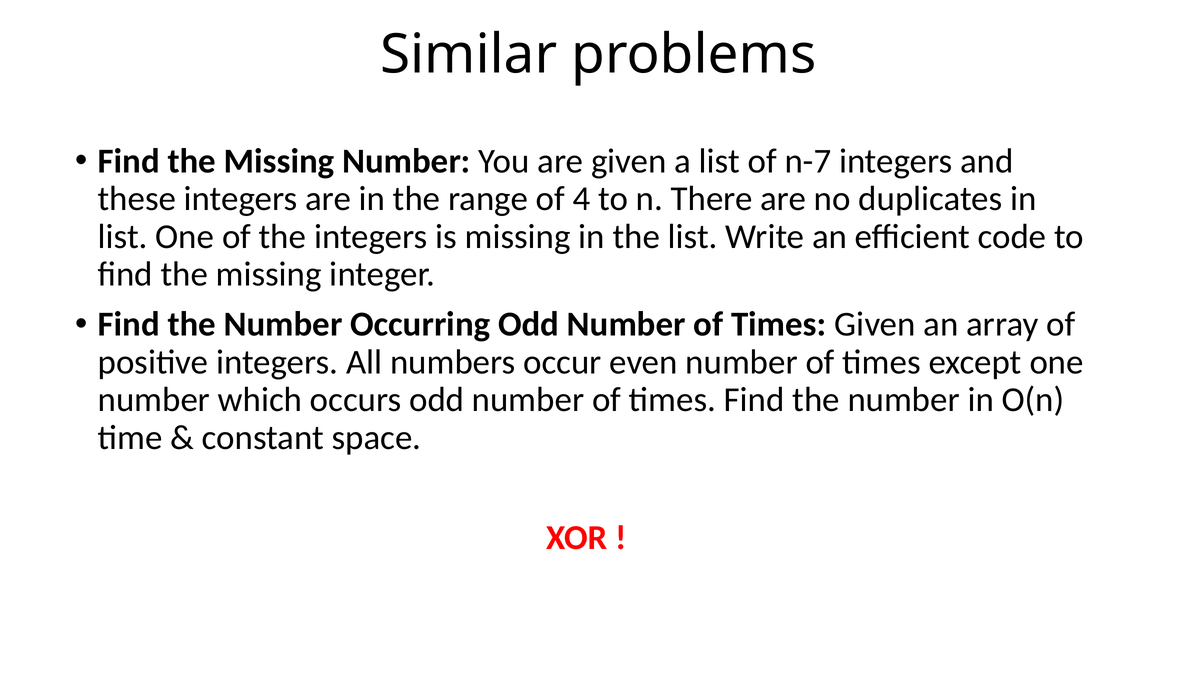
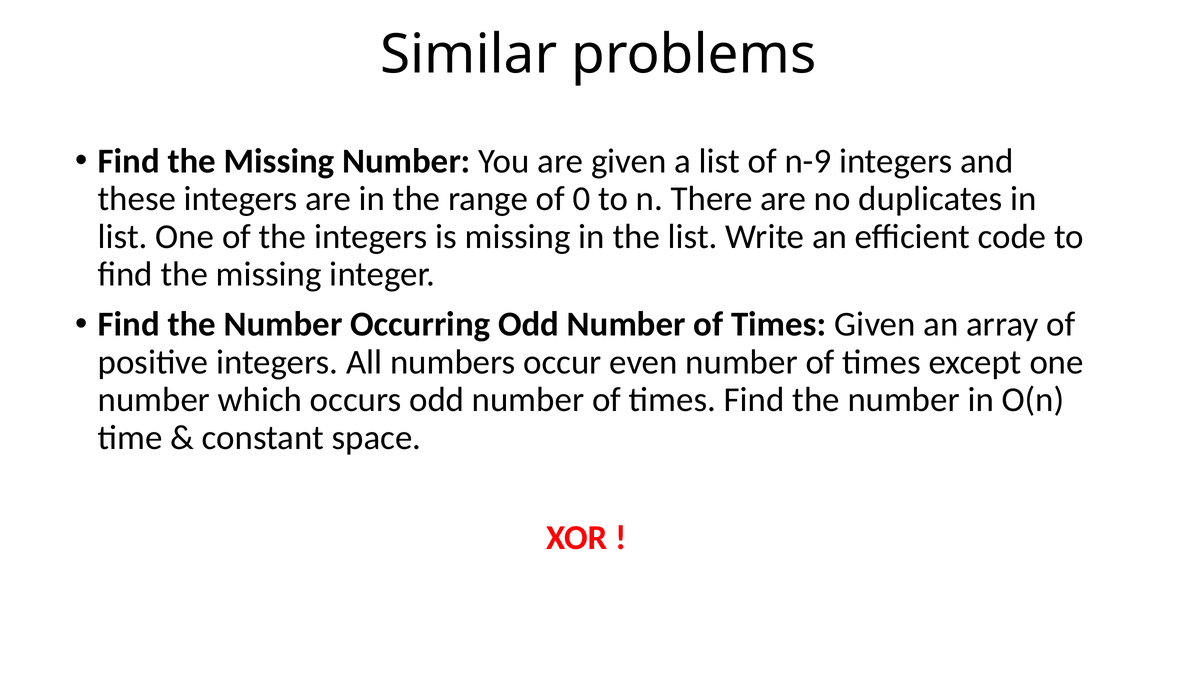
n-7: n-7 -> n-9
4: 4 -> 0
